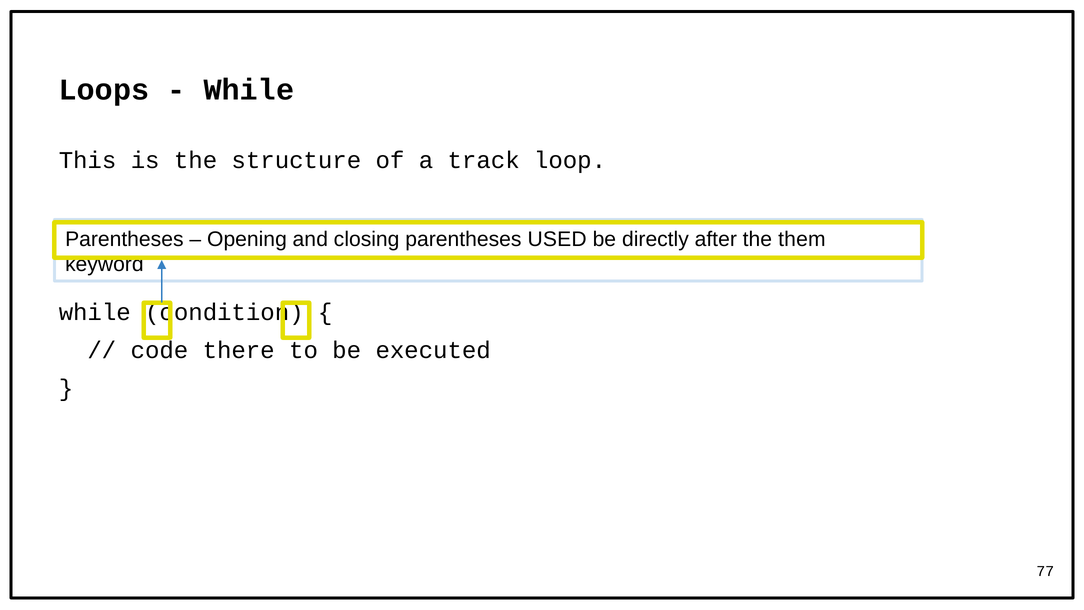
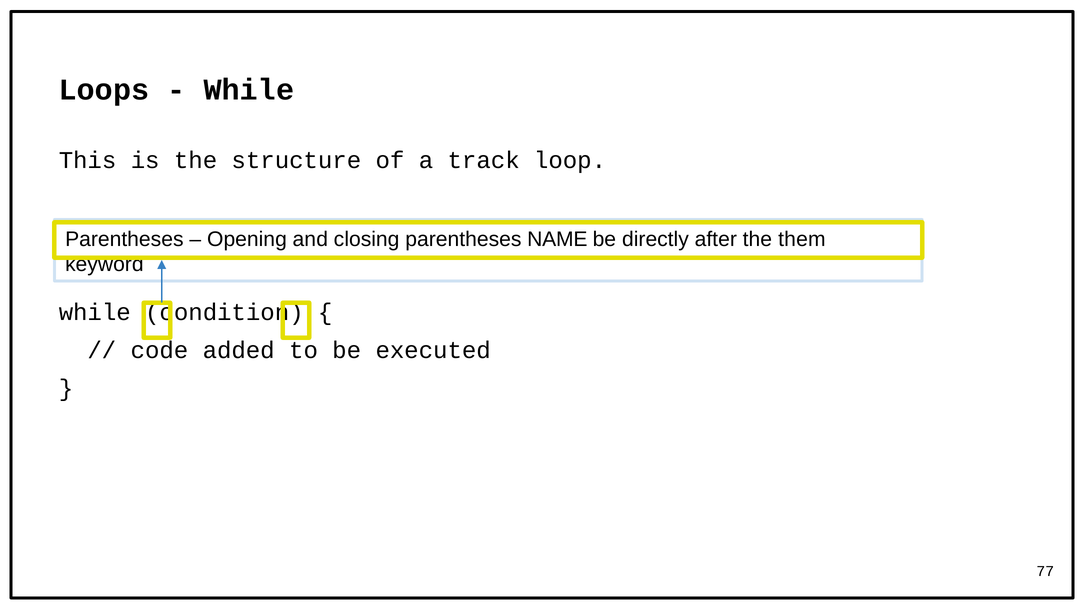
USED: USED -> NAME
there: there -> added
